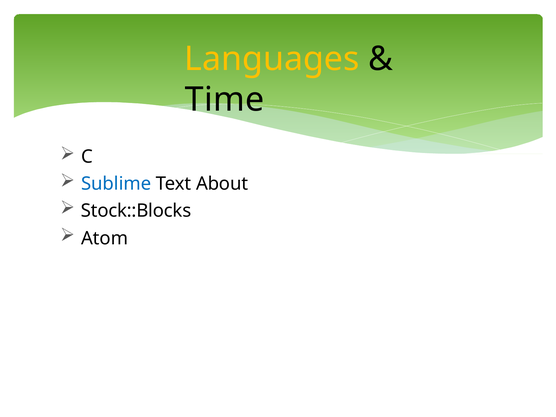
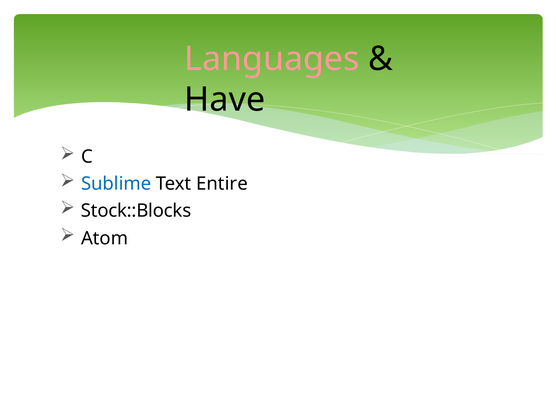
Languages colour: yellow -> pink
Time: Time -> Have
About: About -> Entire
